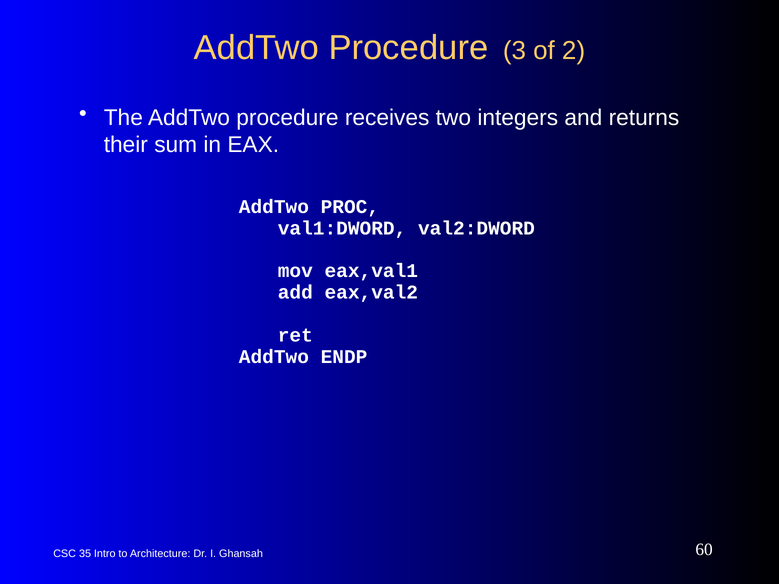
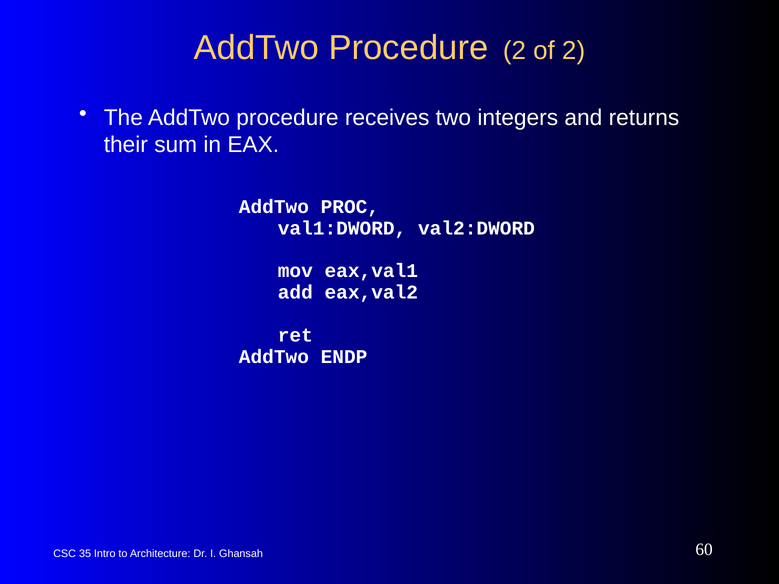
Procedure 3: 3 -> 2
